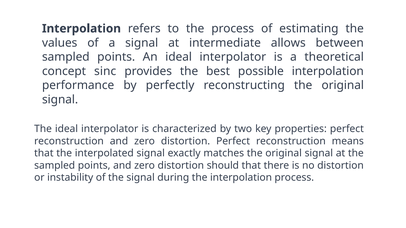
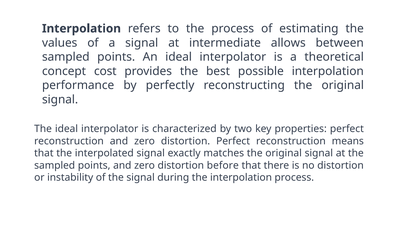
sinc: sinc -> cost
should: should -> before
